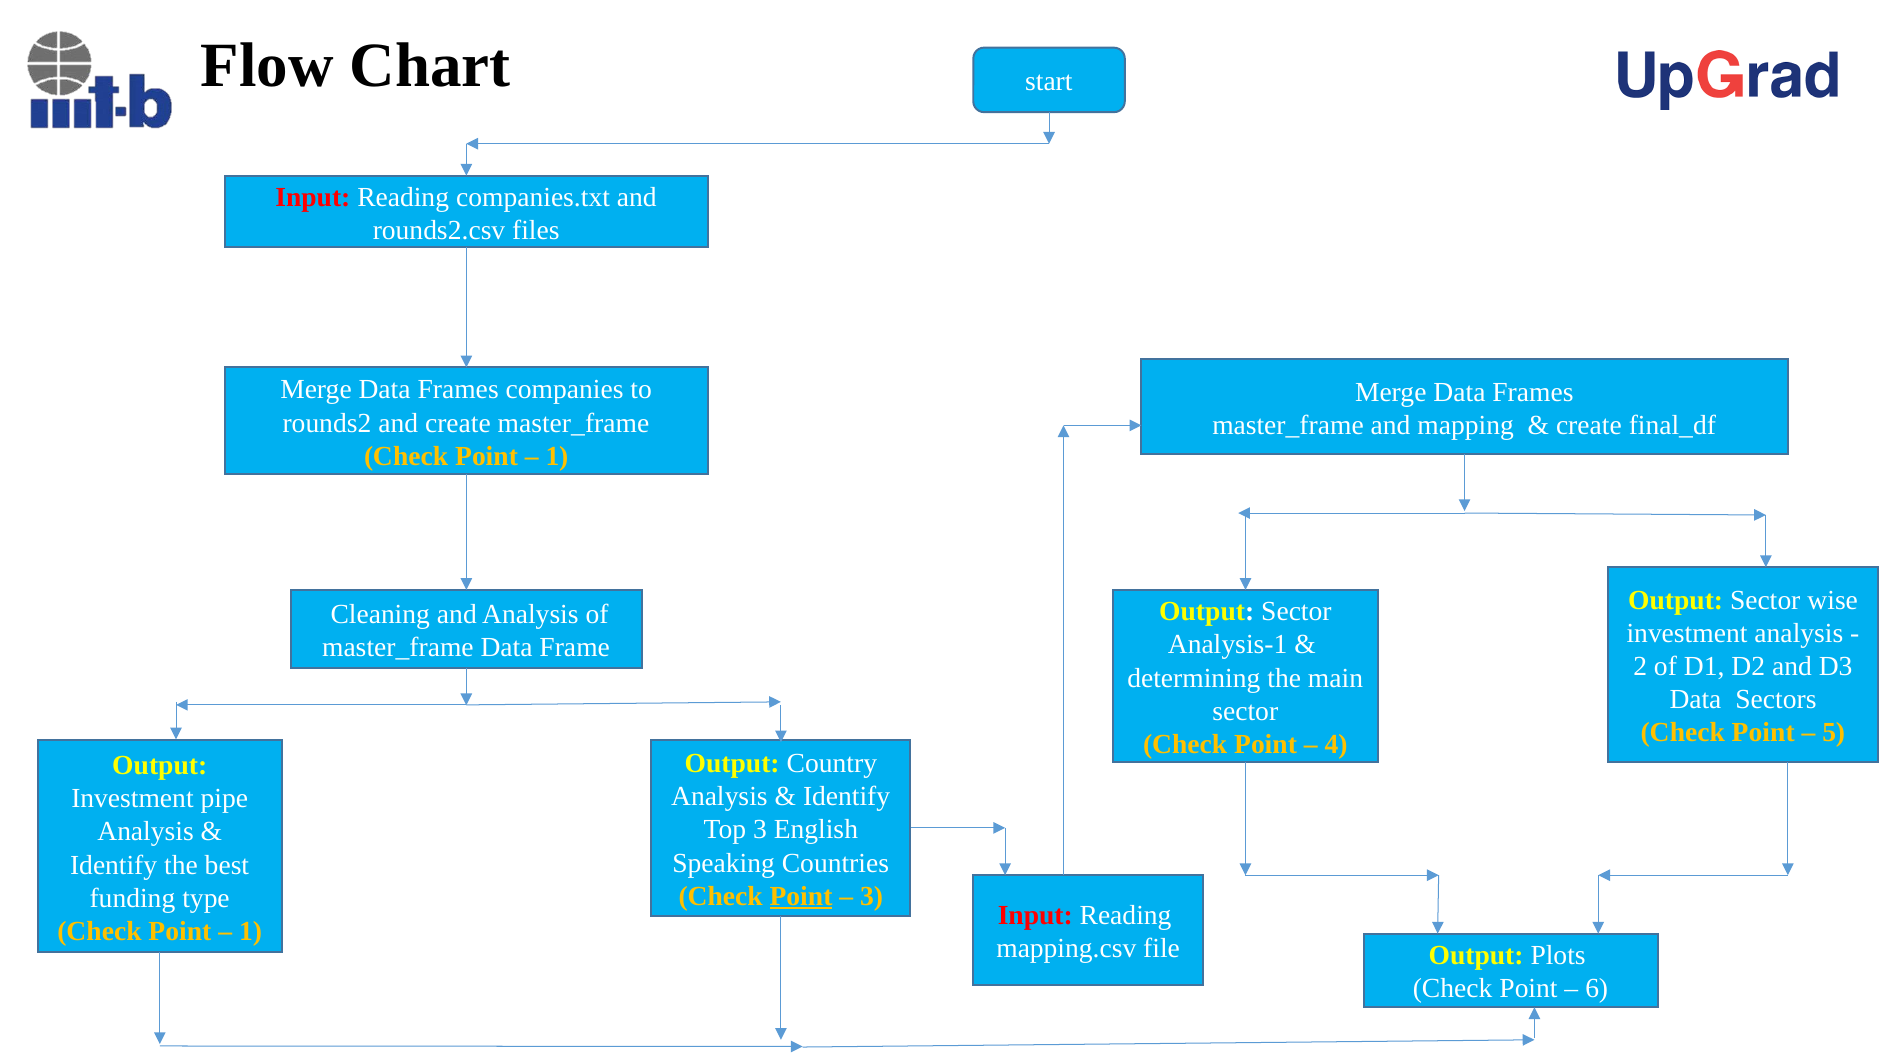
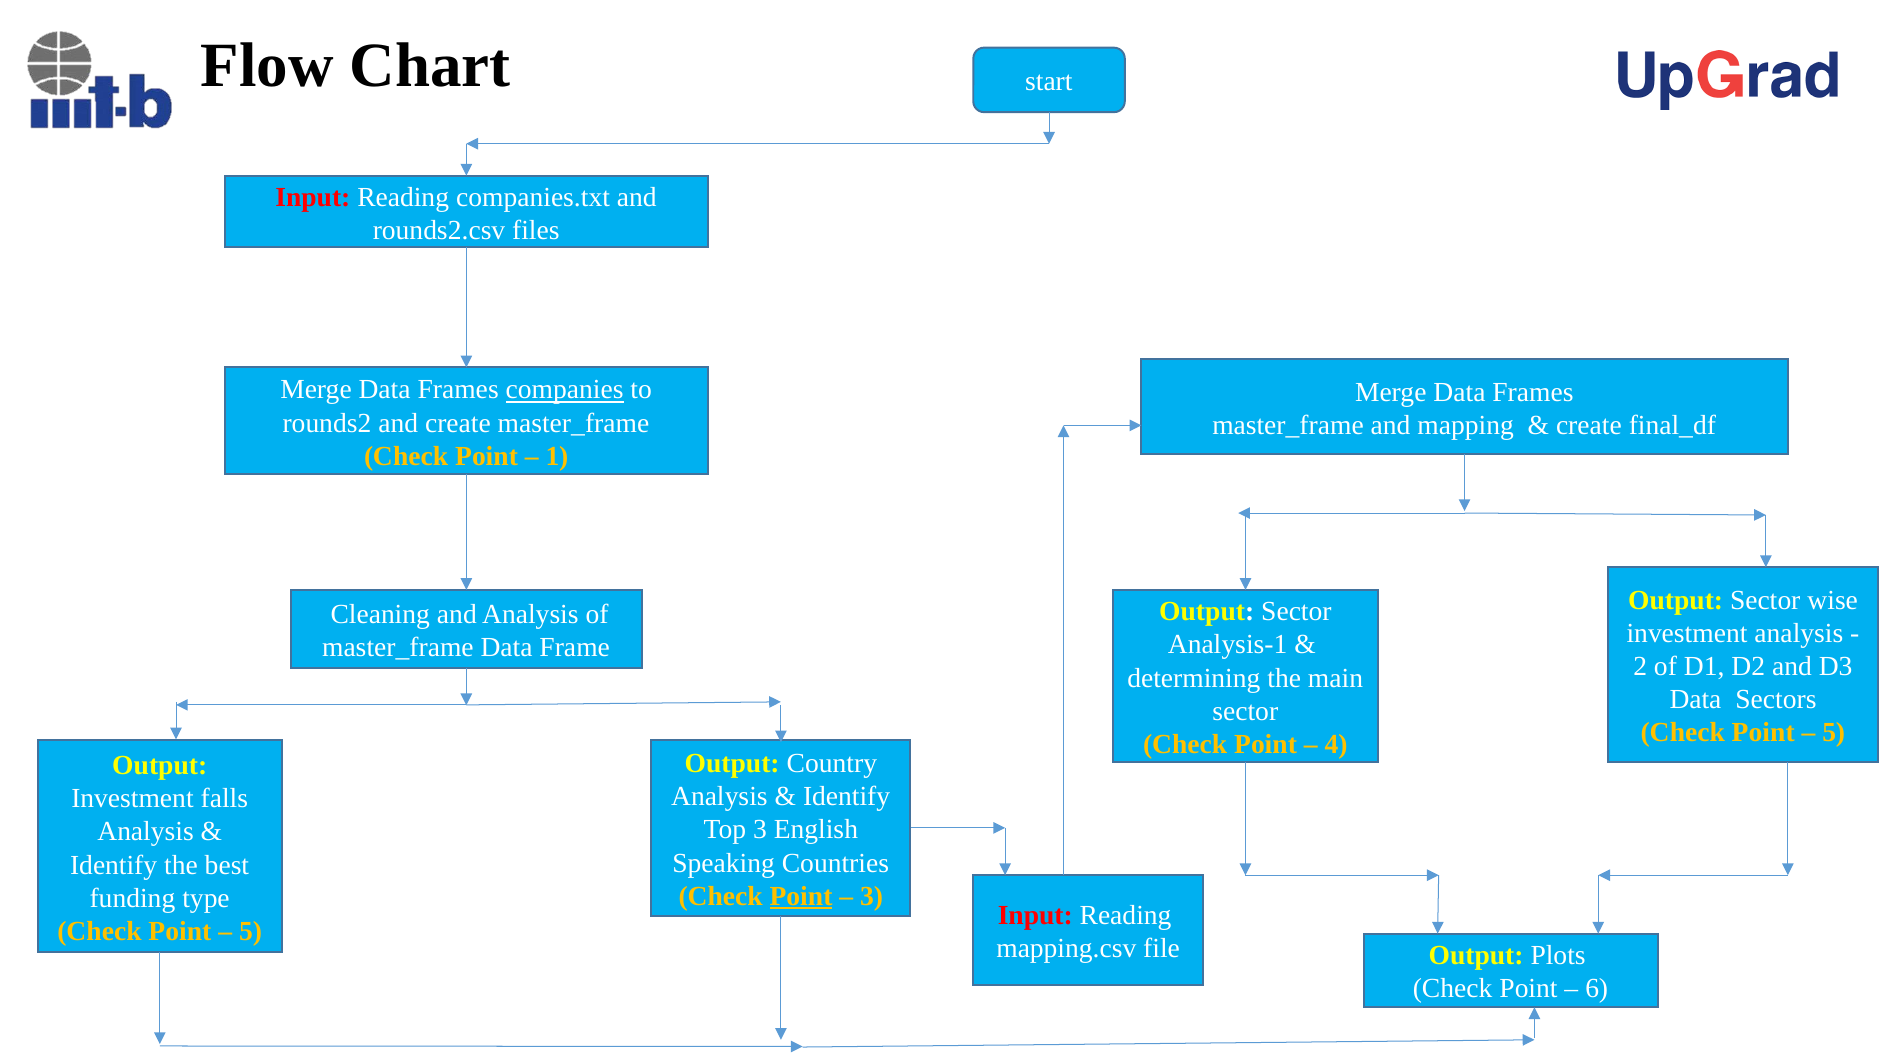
companies underline: none -> present
pipe: pipe -> falls
1 at (250, 931): 1 -> 5
